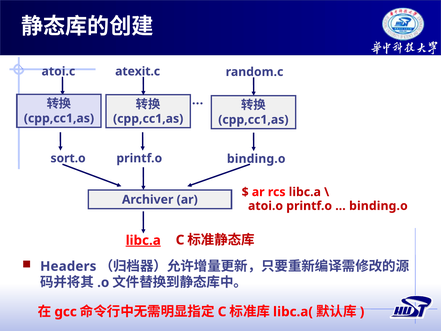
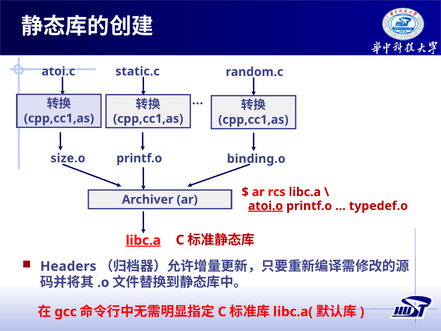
atexit.c: atexit.c -> static.c
sort.o: sort.o -> size.o
atoi.o underline: none -> present
binding.o at (378, 206): binding.o -> typedef.o
